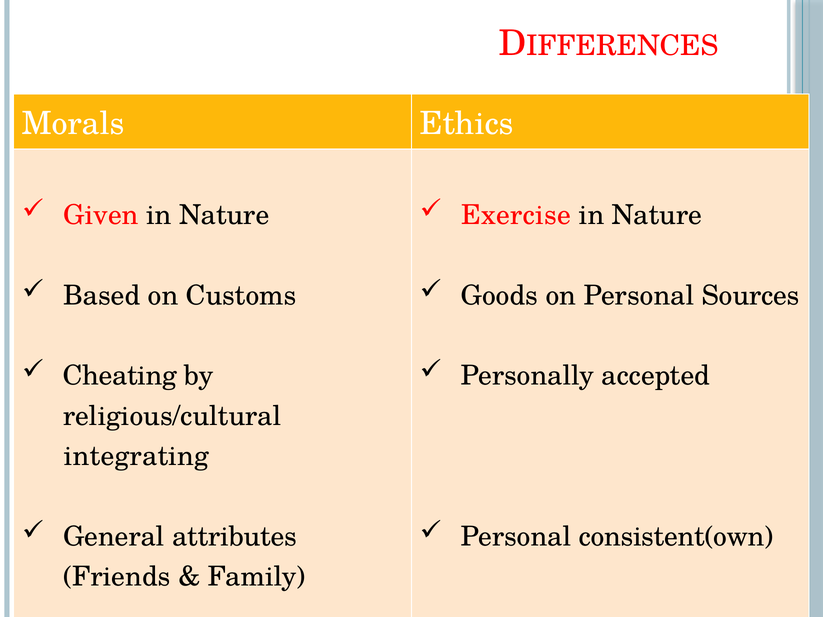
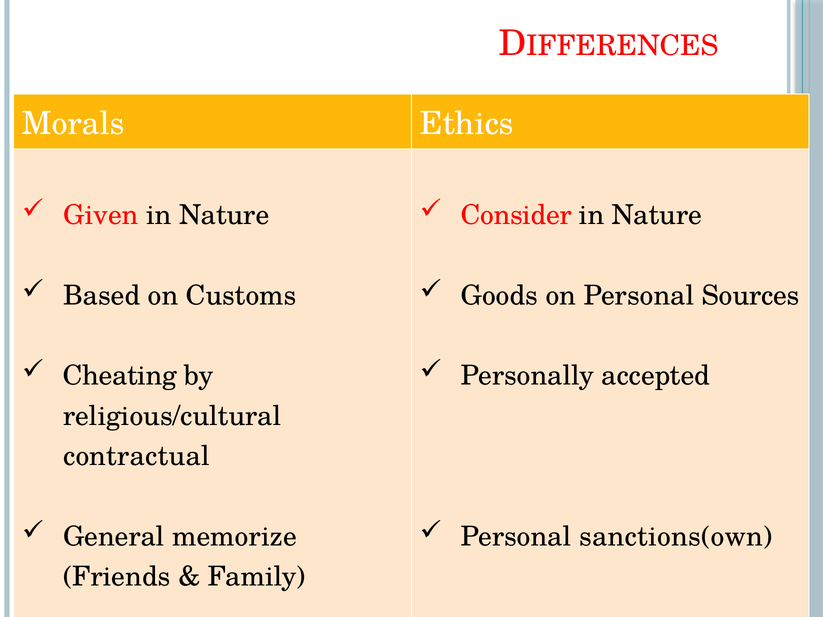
Exercise: Exercise -> Consider
integrating: integrating -> contractual
attributes: attributes -> memorize
consistent(own: consistent(own -> sanctions(own
